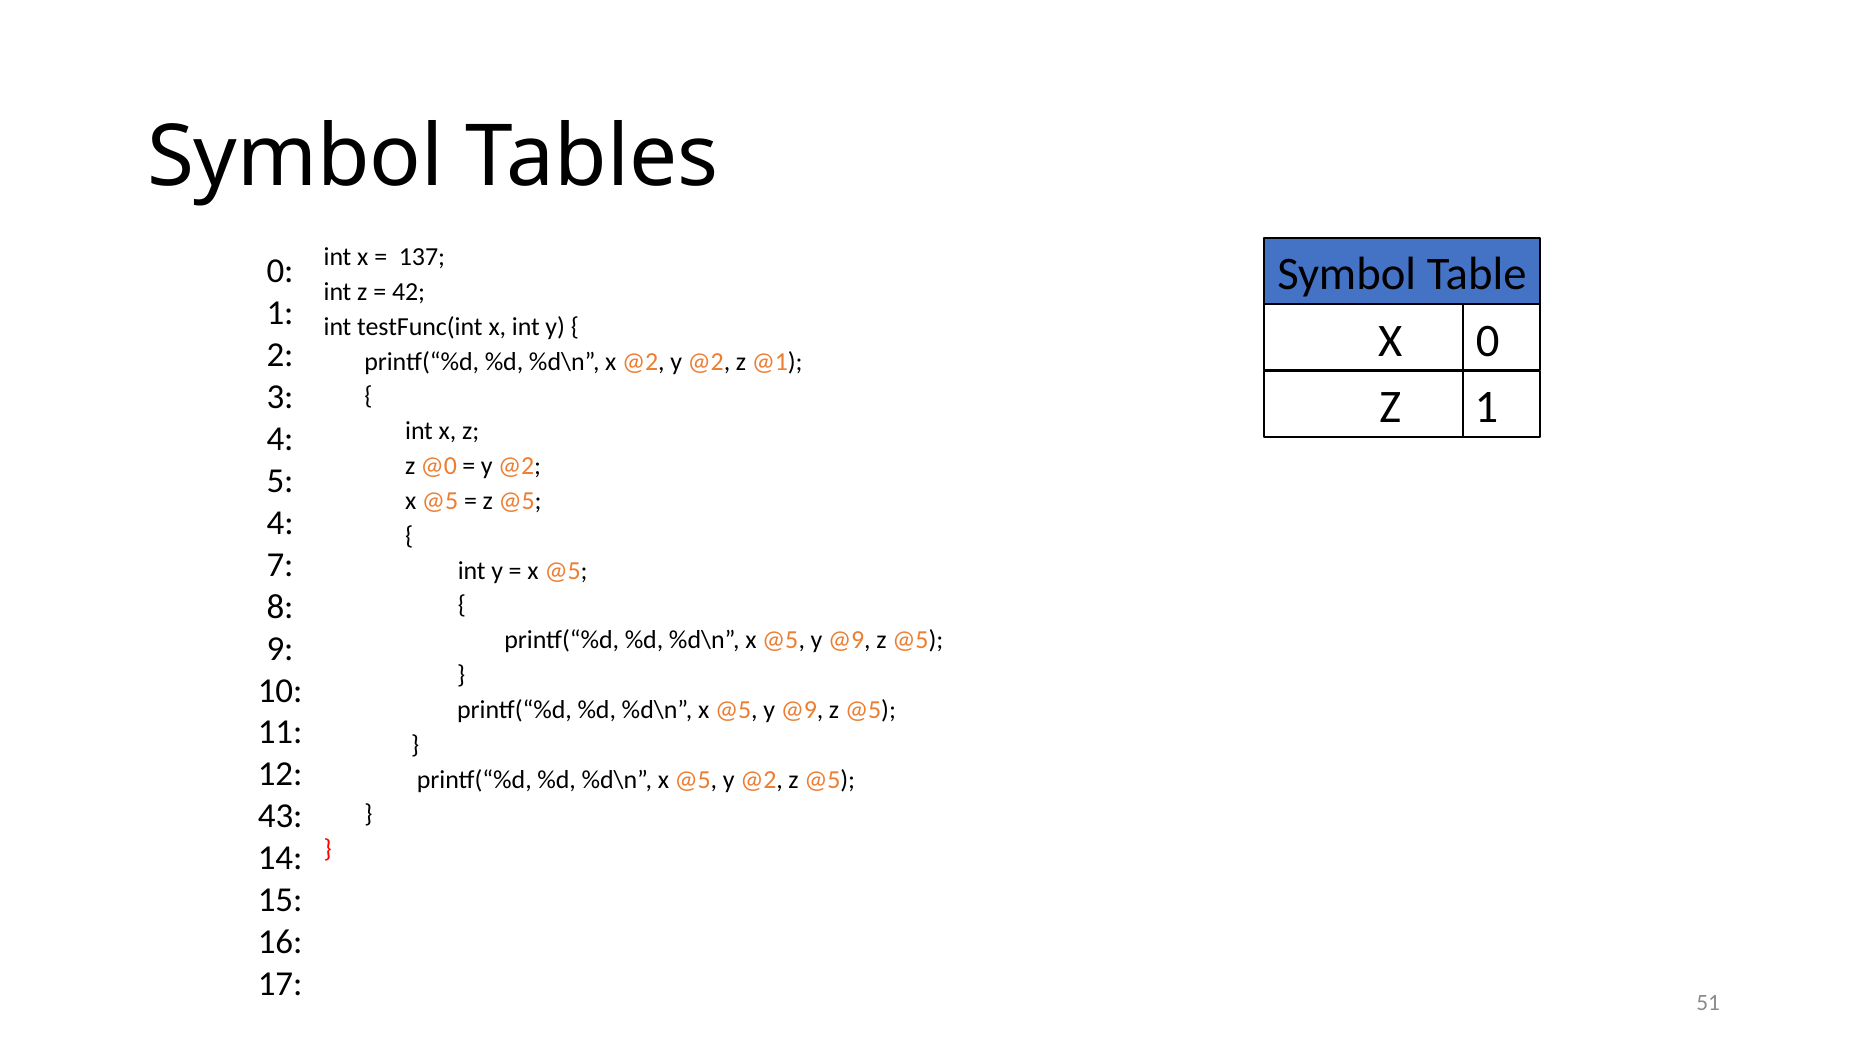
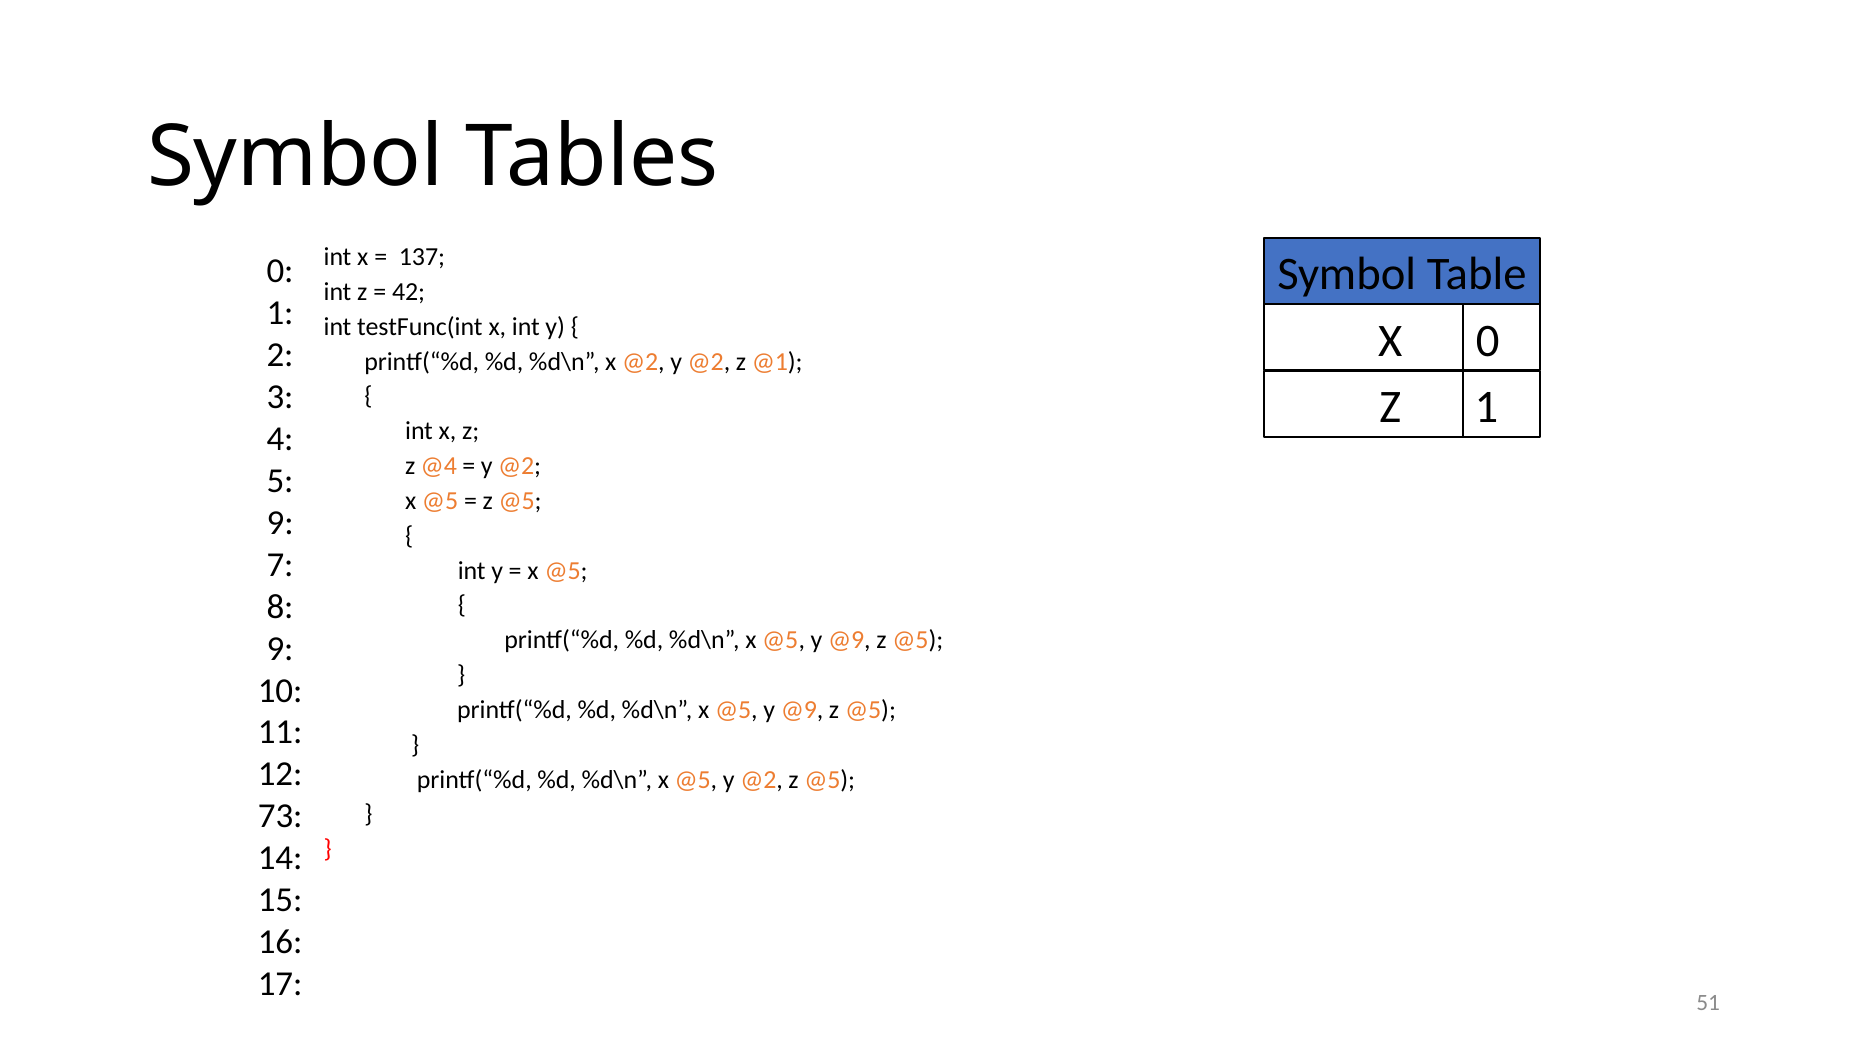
@0: @0 -> @4
4 at (280, 523): 4 -> 9
43: 43 -> 73
